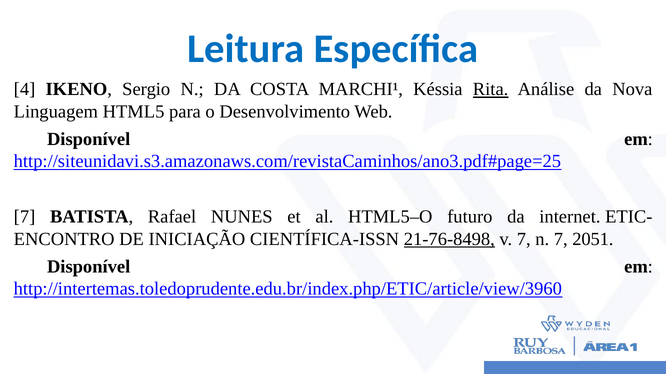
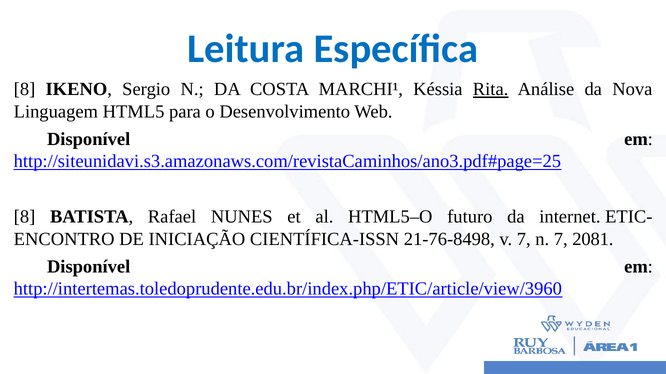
4 at (25, 89): 4 -> 8
7 at (25, 217): 7 -> 8
21-76-8498 underline: present -> none
2051: 2051 -> 2081
